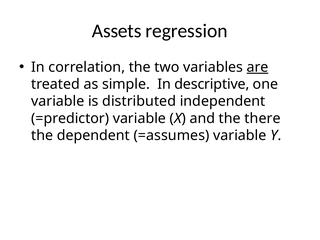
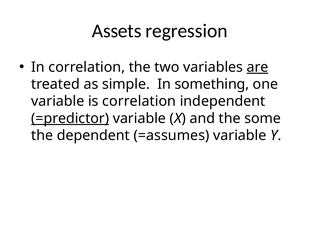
descriptive: descriptive -> something
is distributed: distributed -> correlation
=predictor underline: none -> present
there: there -> some
